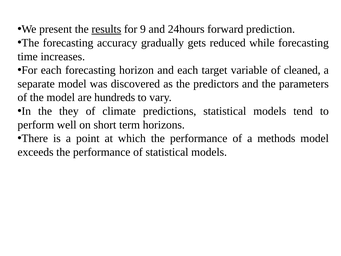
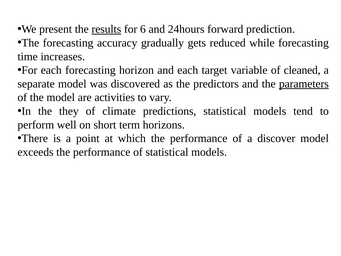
9: 9 -> 6
parameters underline: none -> present
hundreds: hundreds -> activities
methods: methods -> discover
